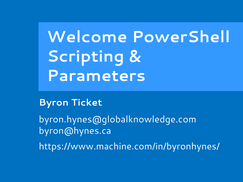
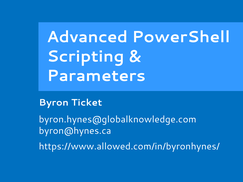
Welcome: Welcome -> Advanced
https://www.machine.com/in/byronhynes/: https://www.machine.com/in/byronhynes/ -> https://www.allowed.com/in/byronhynes/
